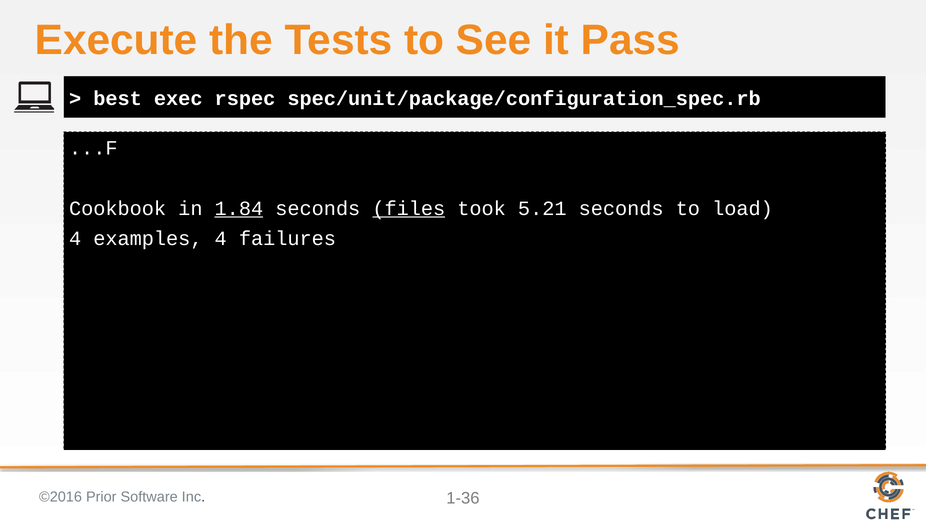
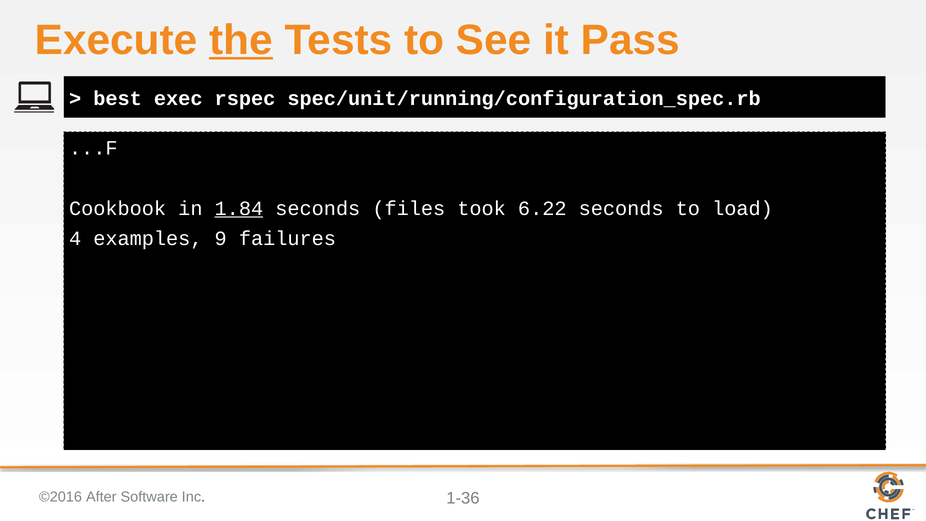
the underline: none -> present
spec/unit/package/configuration_spec.rb: spec/unit/package/configuration_spec.rb -> spec/unit/running/configuration_spec.rb
files underline: present -> none
5.21: 5.21 -> 6.22
examples 4: 4 -> 9
Prior: Prior -> After
